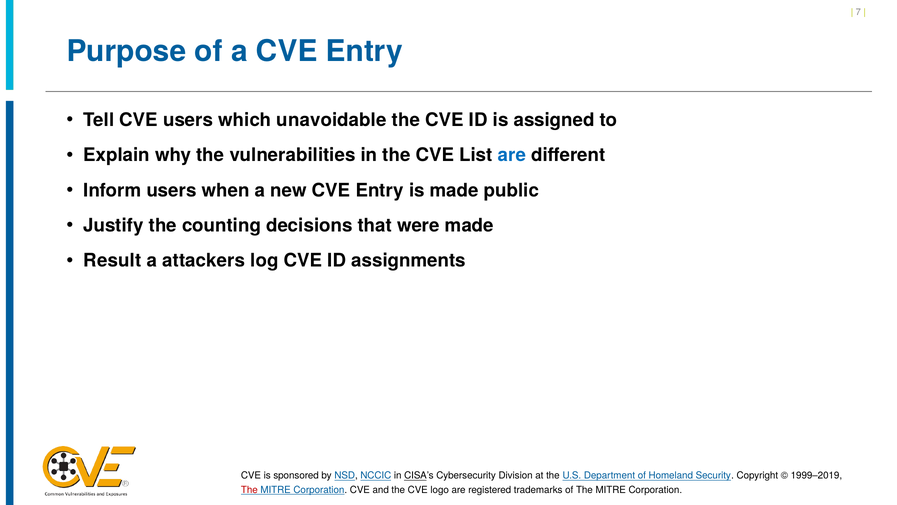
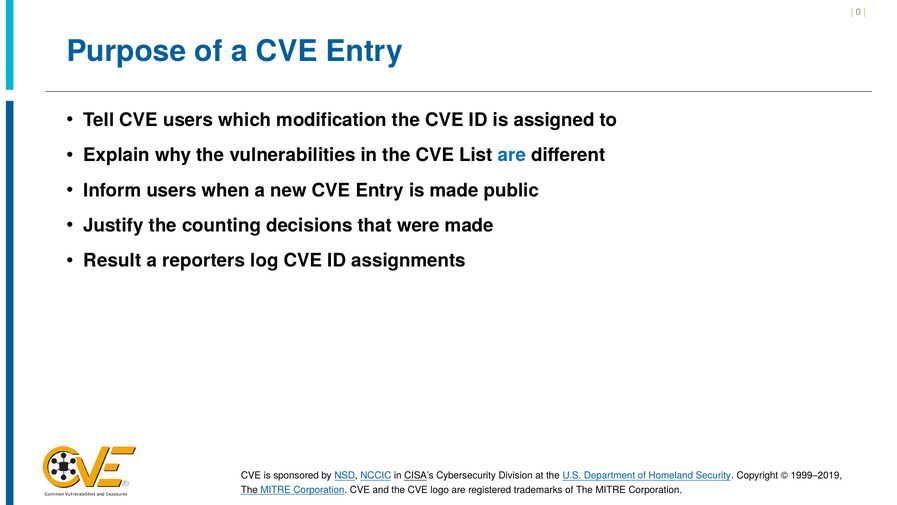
7: 7 -> 0
unavoidable: unavoidable -> modification
attackers: attackers -> reporters
The at (249, 489) colour: red -> black
